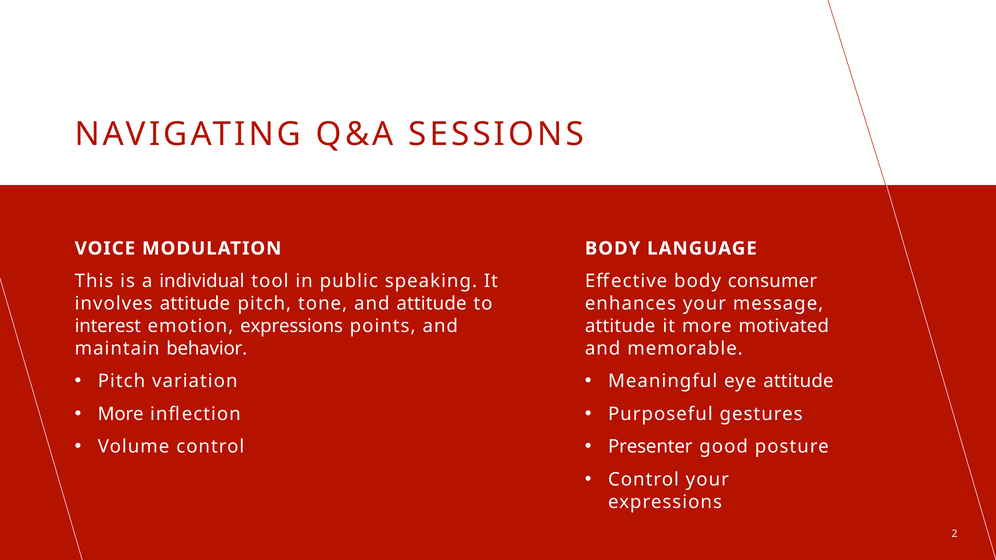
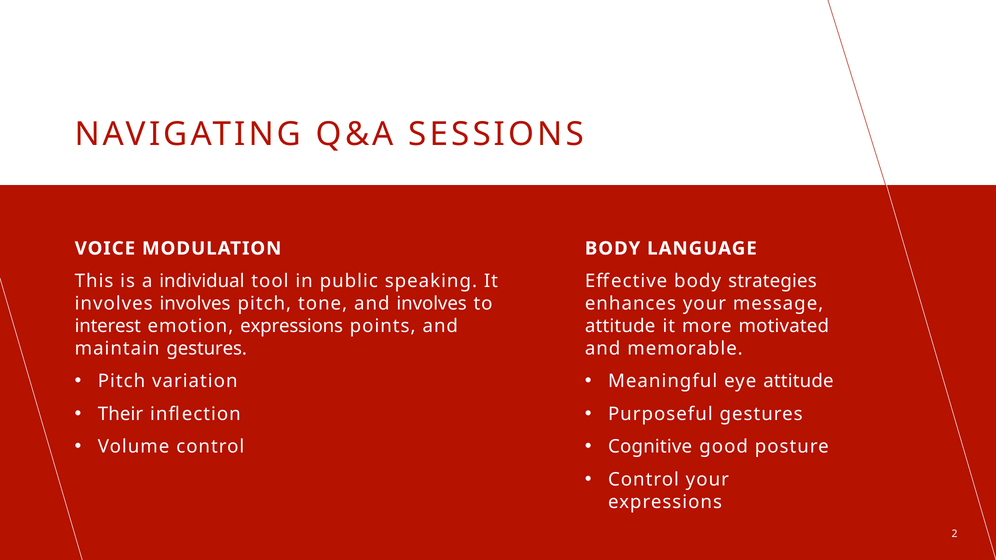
consumer: consumer -> strategies
involves attitude: attitude -> involves
and attitude: attitude -> involves
maintain behavior: behavior -> gestures
More at (121, 414): More -> Their
Presenter: Presenter -> Cognitive
